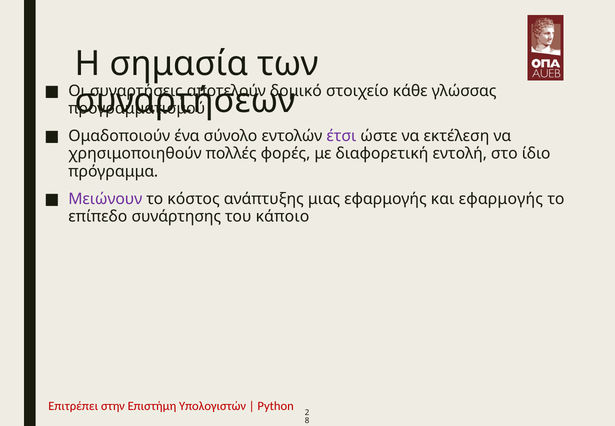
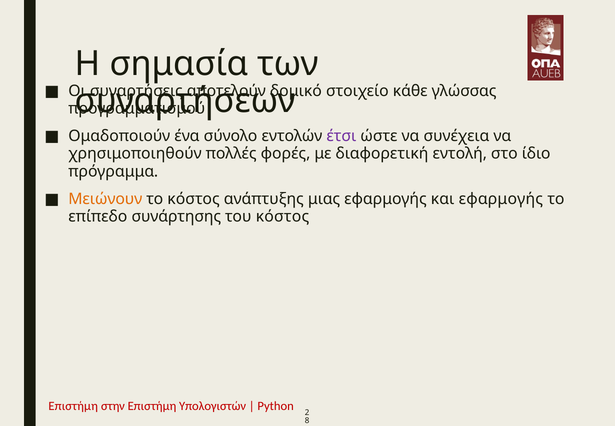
εκτέλεση: εκτέλεση -> συνέχεια
Μειώνουν colour: purple -> orange
του κάποιο: κάποιο -> κόστος
Επιτρέπει at (73, 406): Επιτρέπει -> Επιστήμη
